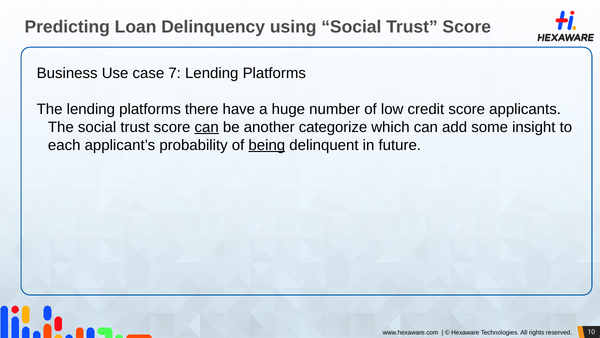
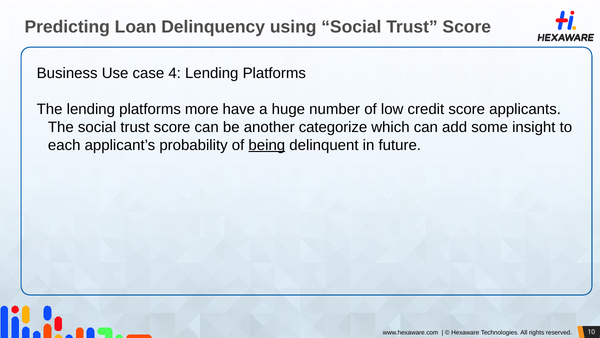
7: 7 -> 4
there: there -> more
can at (207, 127) underline: present -> none
